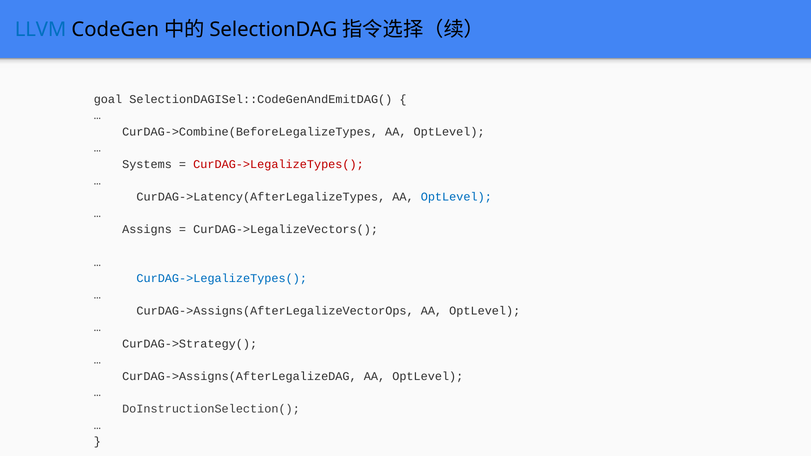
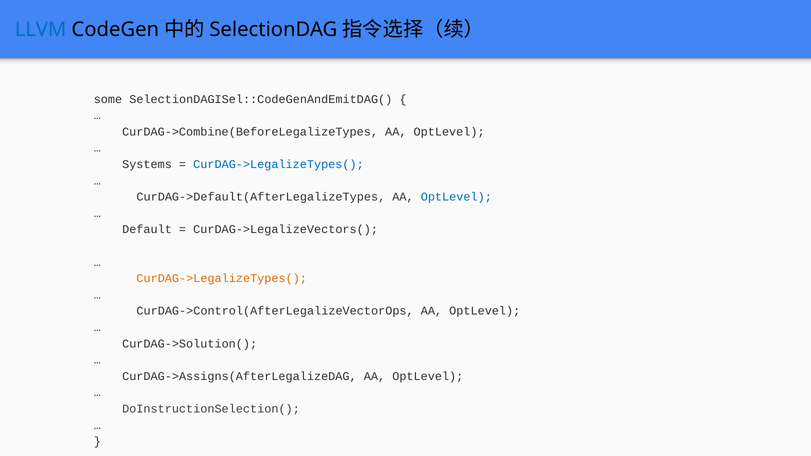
goal: goal -> some
CurDAG->LegalizeTypes( at (278, 164) colour: red -> blue
CurDAG->Latency(AfterLegalizeTypes: CurDAG->Latency(AfterLegalizeTypes -> CurDAG->Default(AfterLegalizeTypes
Assigns: Assigns -> Default
CurDAG->LegalizeTypes( at (222, 279) colour: blue -> orange
CurDAG->Assigns(AfterLegalizeVectorOps: CurDAG->Assigns(AfterLegalizeVectorOps -> CurDAG->Control(AfterLegalizeVectorOps
CurDAG->Strategy(: CurDAG->Strategy( -> CurDAG->Solution(
